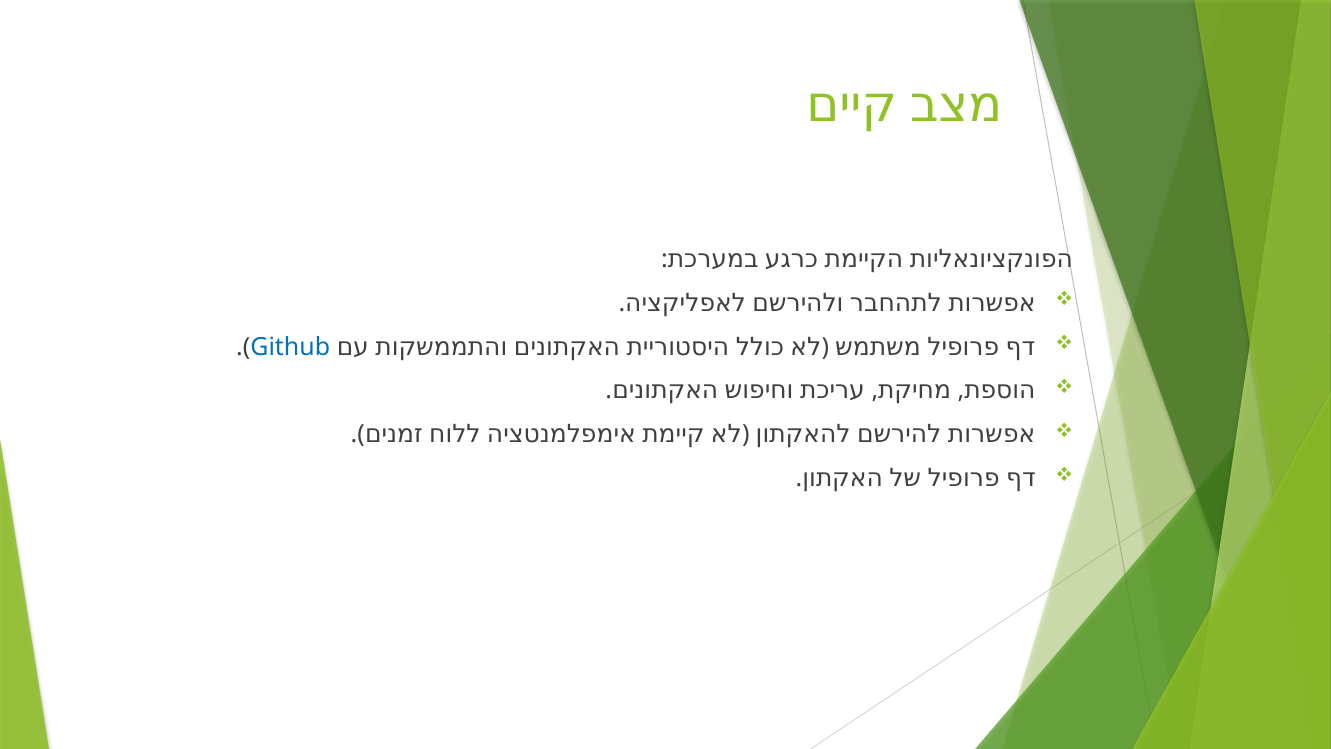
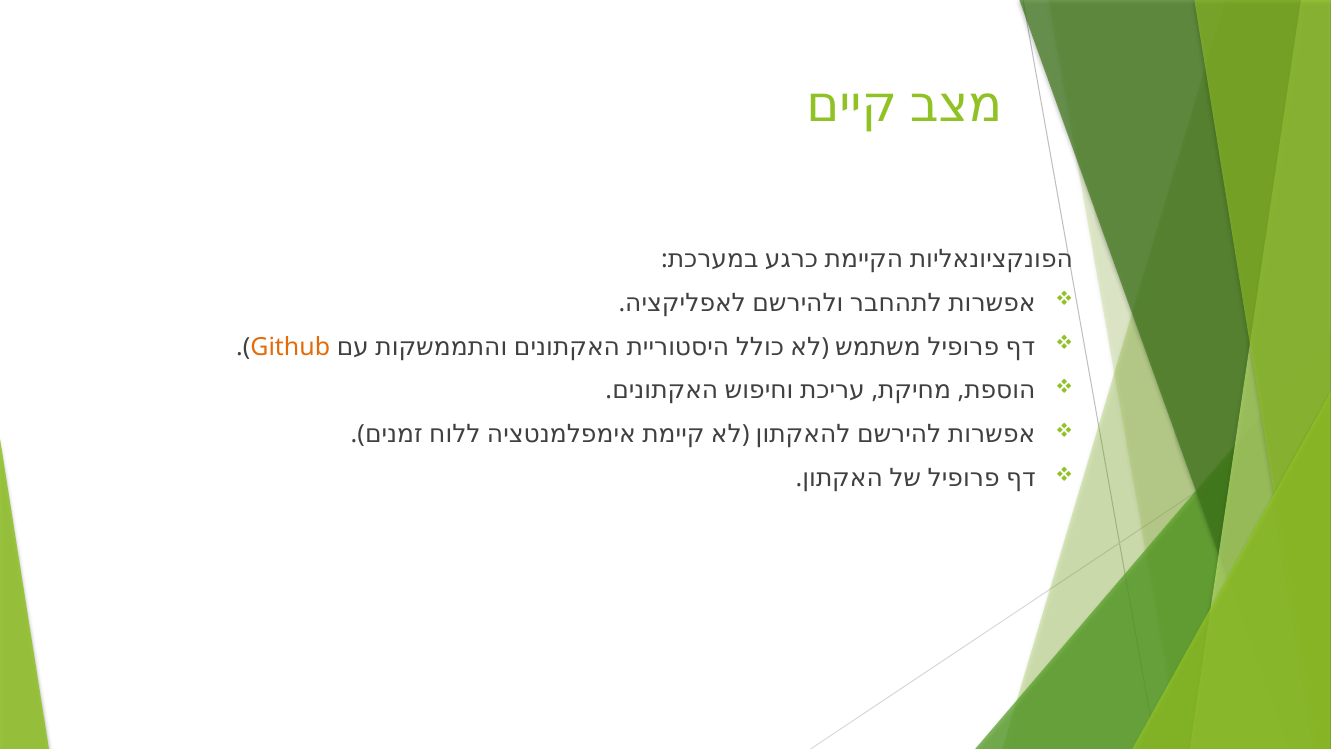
Github colour: blue -> orange
